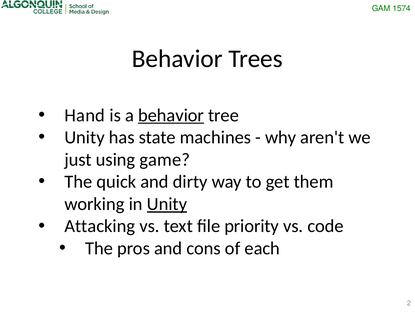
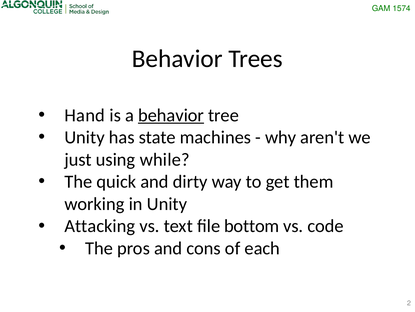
game: game -> while
Unity at (167, 204) underline: present -> none
priority: priority -> bottom
